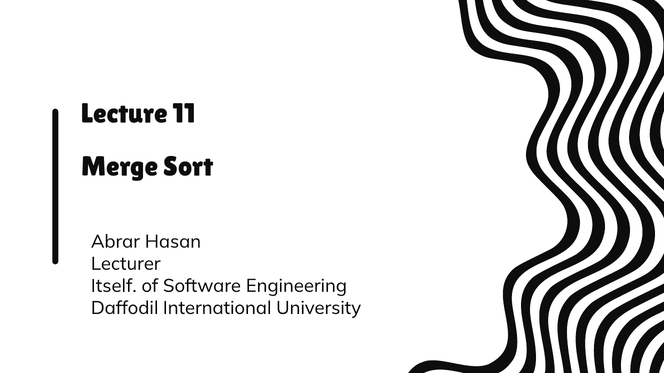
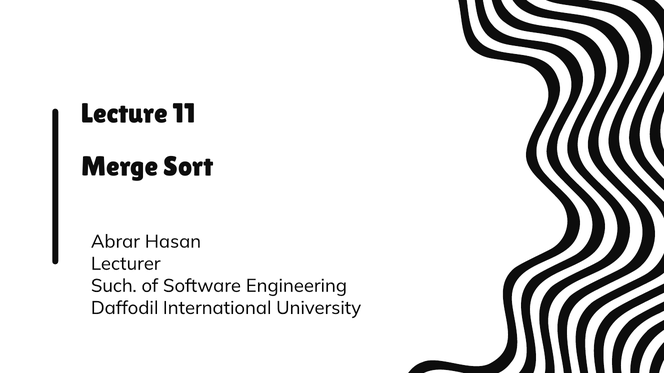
Itself: Itself -> Such
